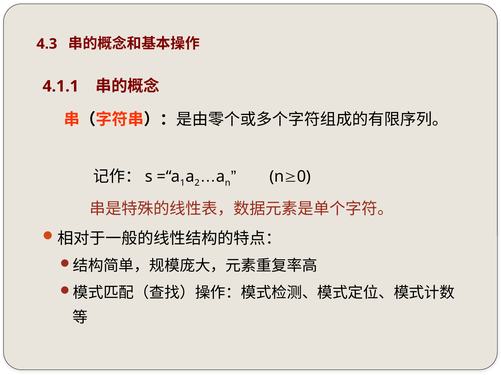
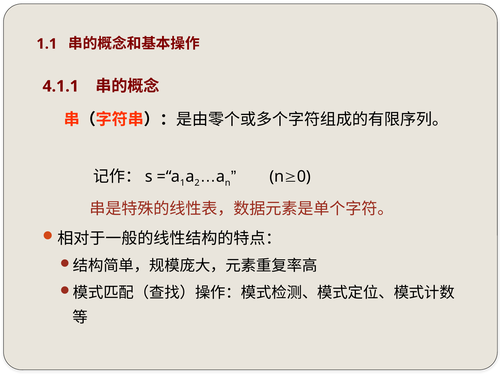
4.3: 4.3 -> 1.1
